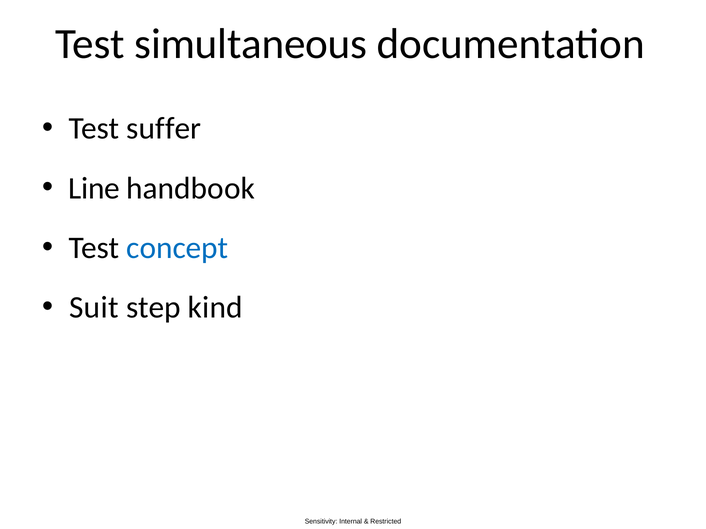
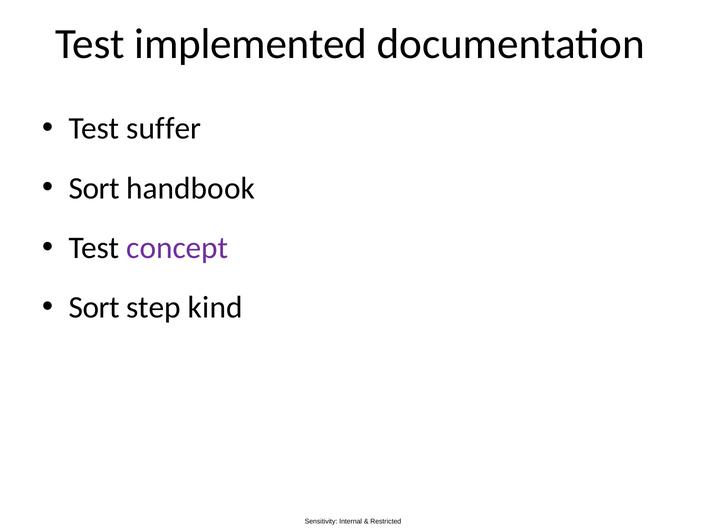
simultaneous: simultaneous -> implemented
Line at (94, 188): Line -> Sort
concept colour: blue -> purple
Suit at (94, 308): Suit -> Sort
